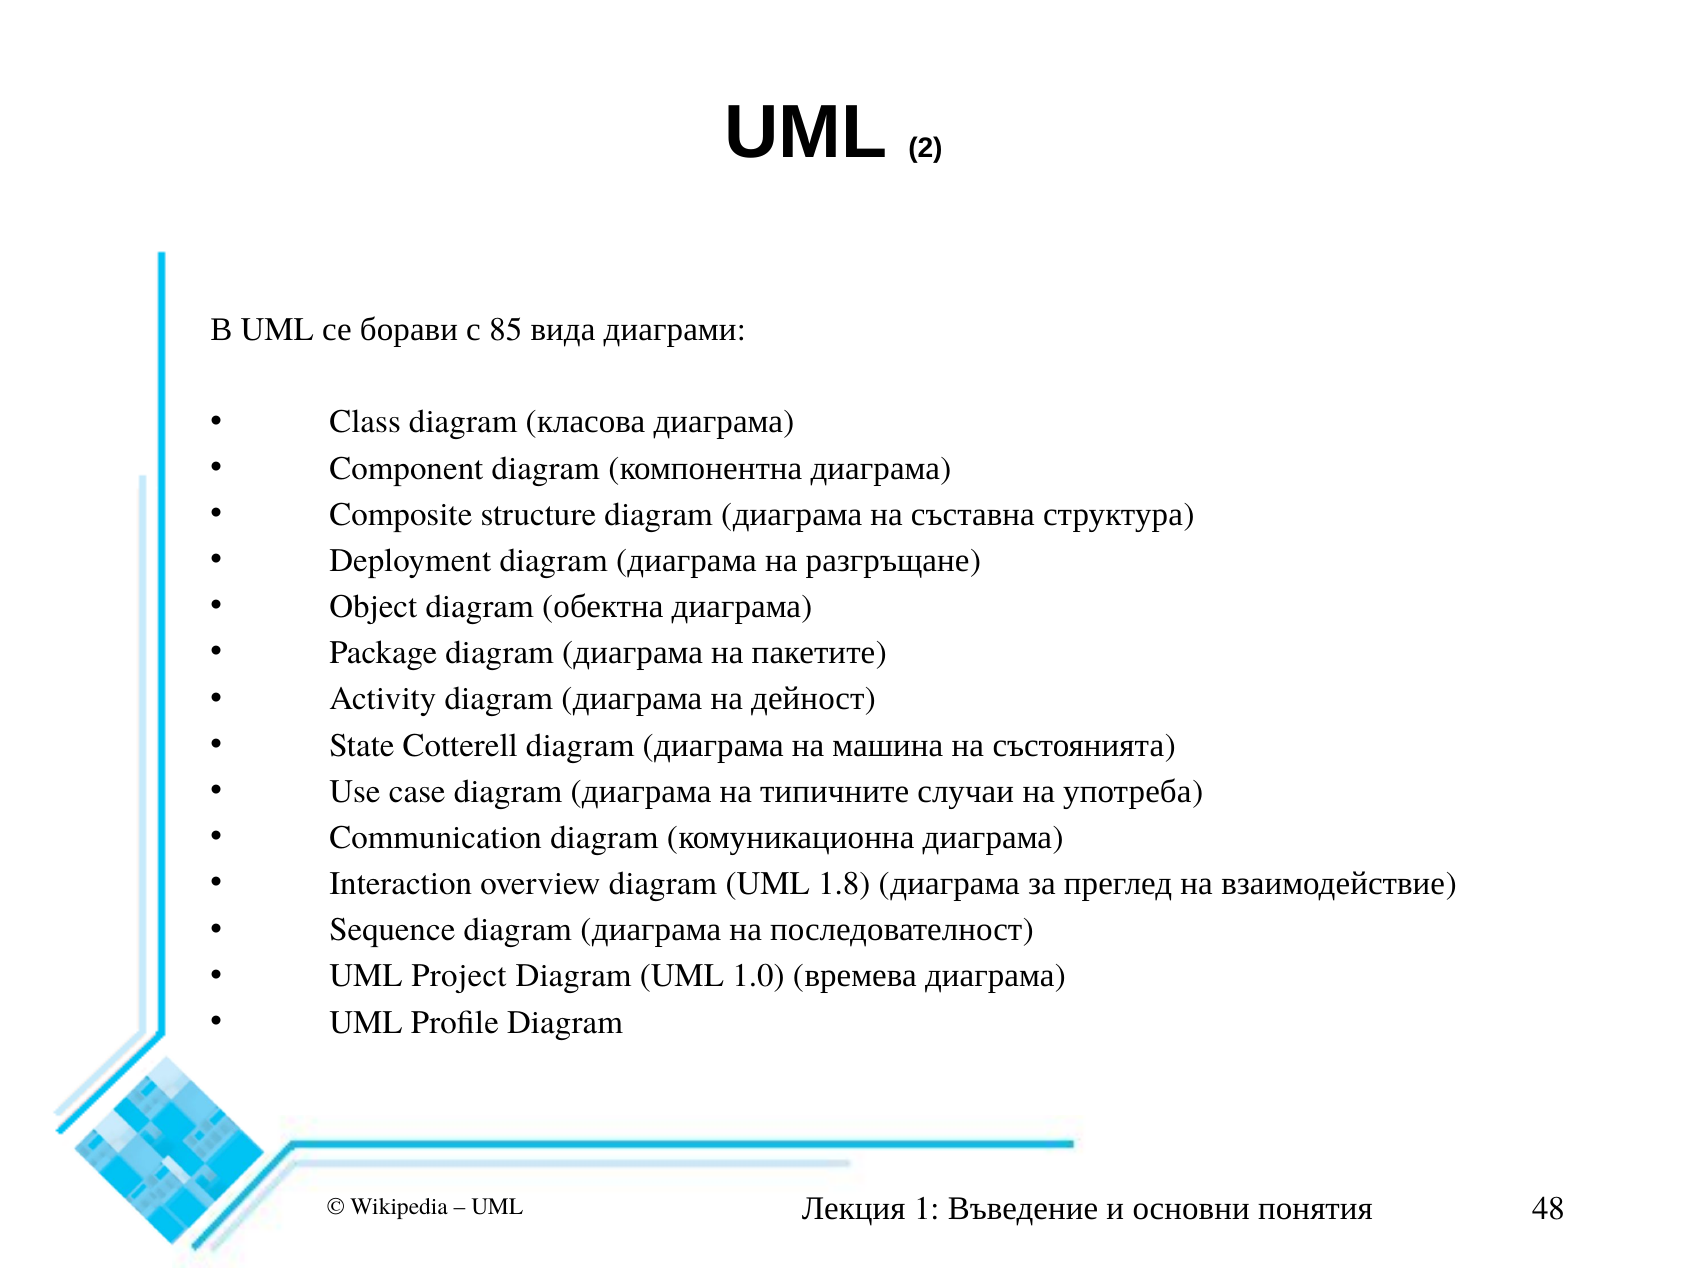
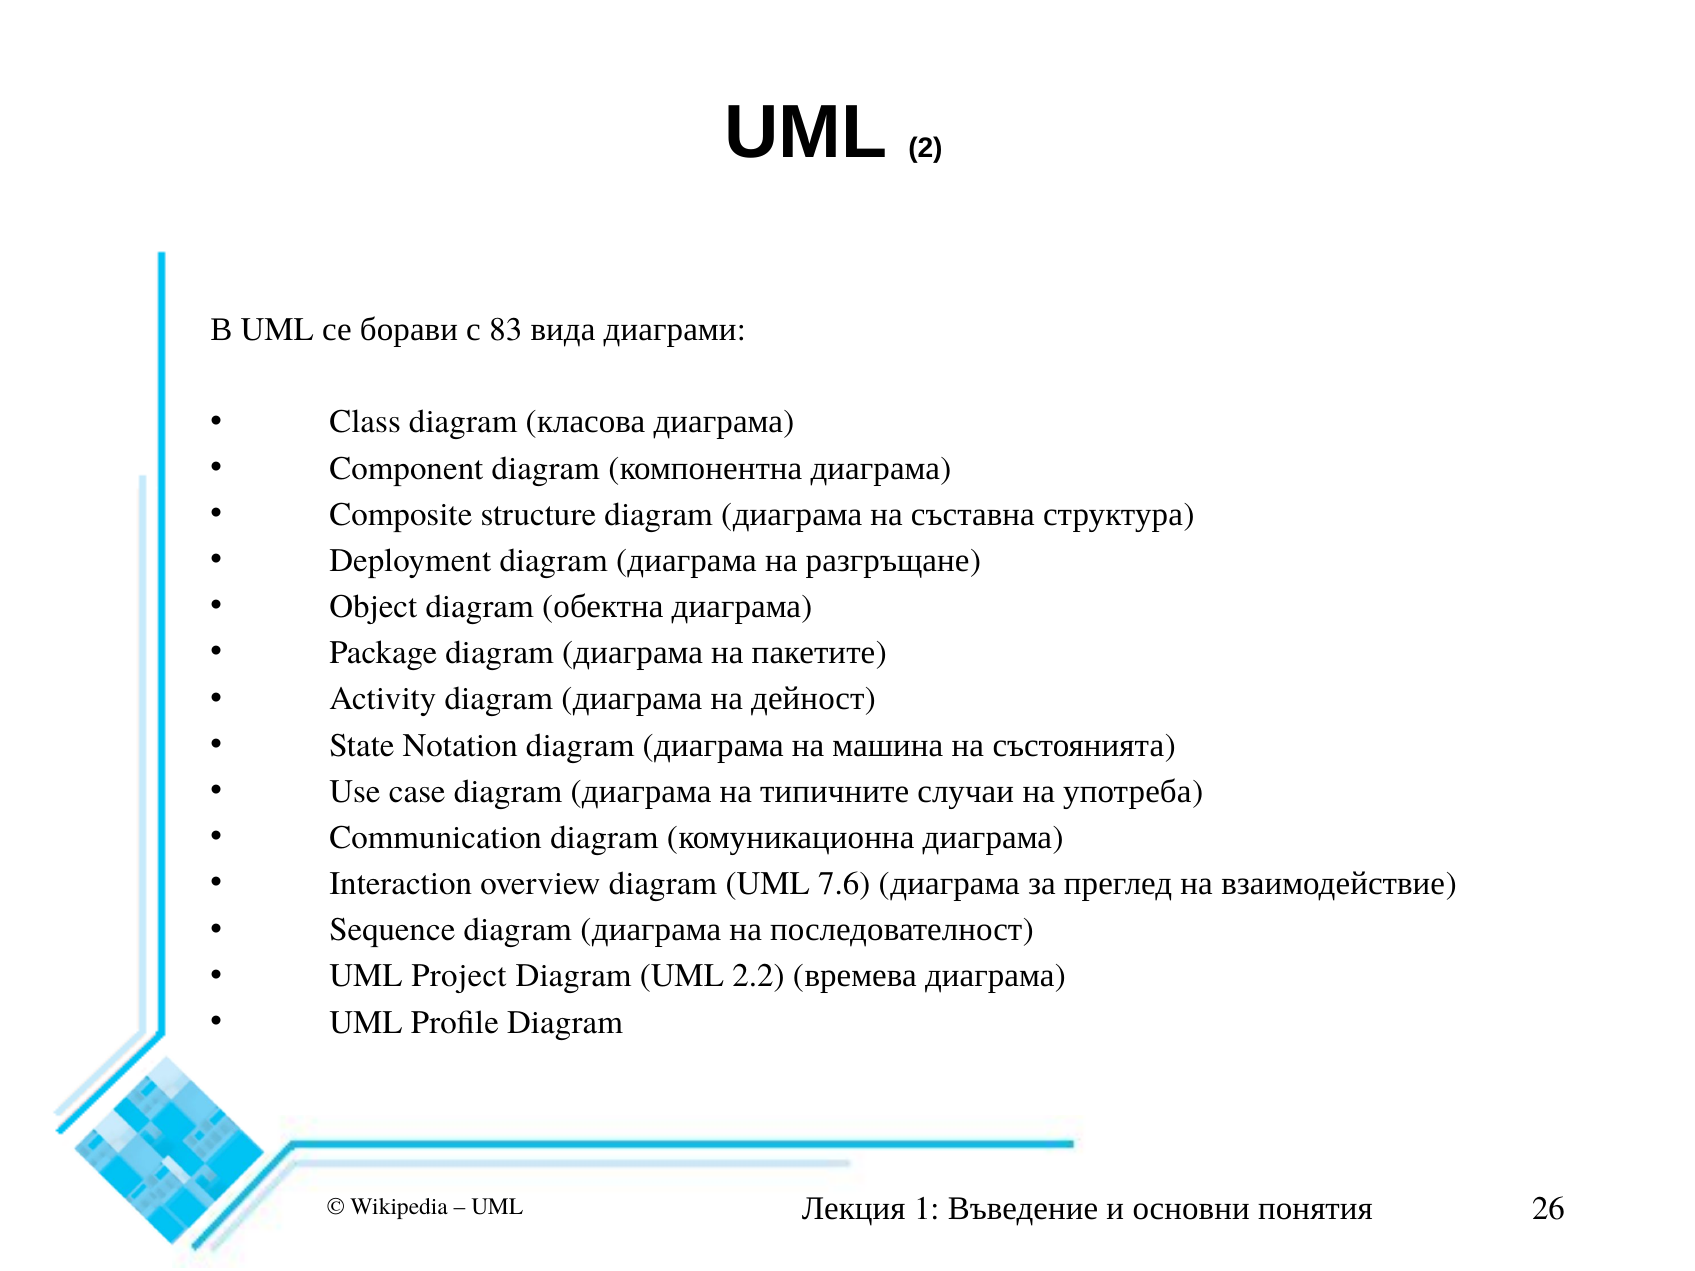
85: 85 -> 83
Cotterell: Cotterell -> Notation
1.8: 1.8 -> 7.6
1.0: 1.0 -> 2.2
48: 48 -> 26
